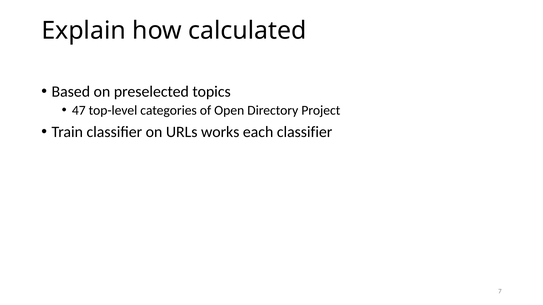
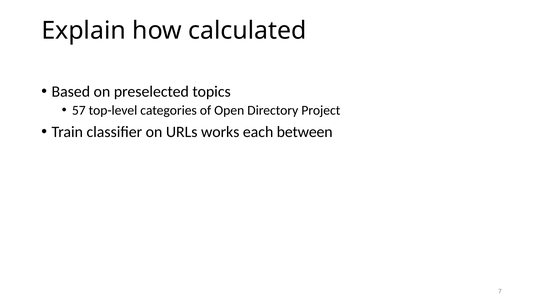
47: 47 -> 57
each classifier: classifier -> between
